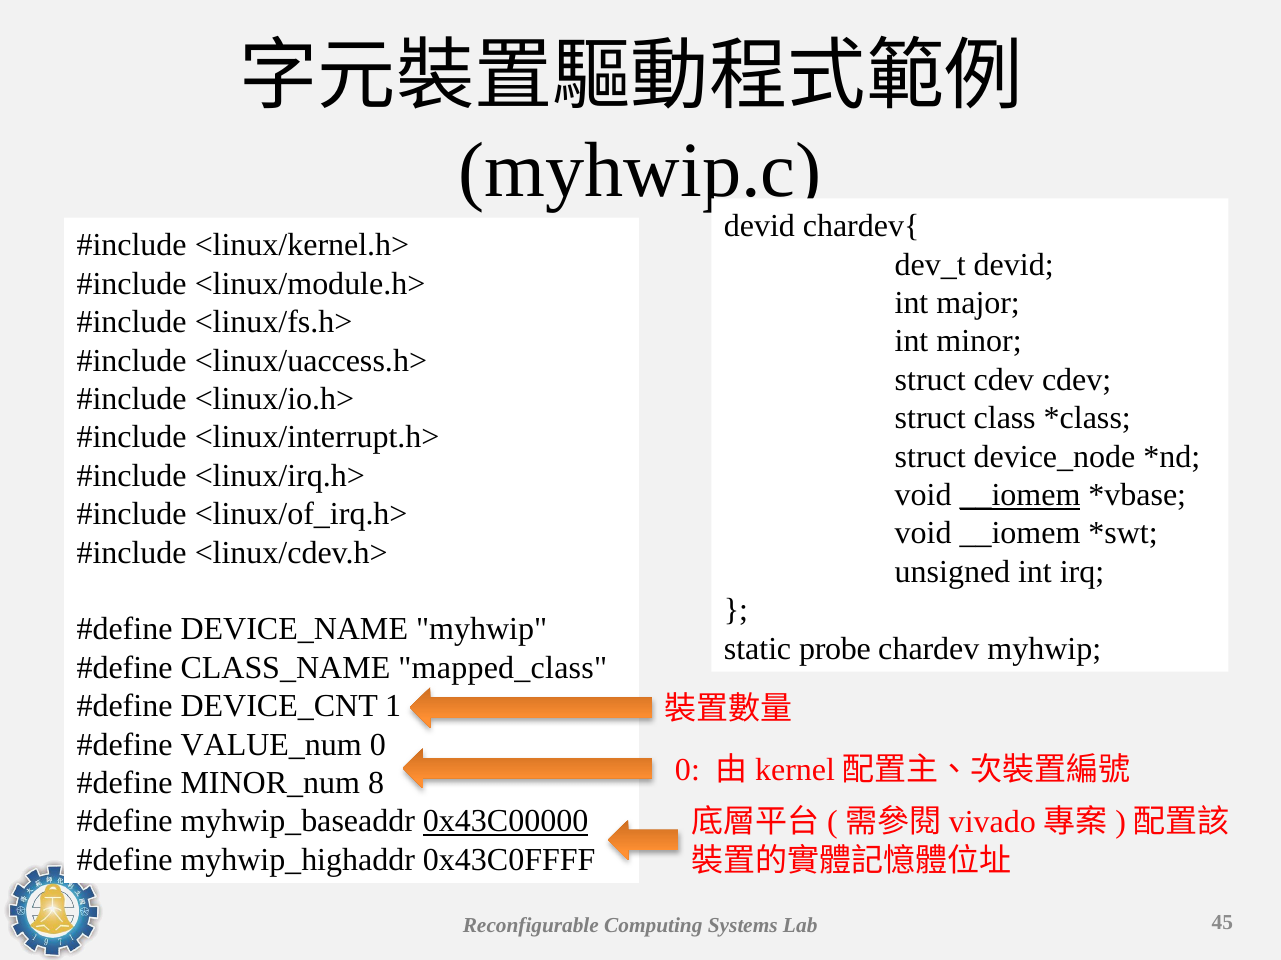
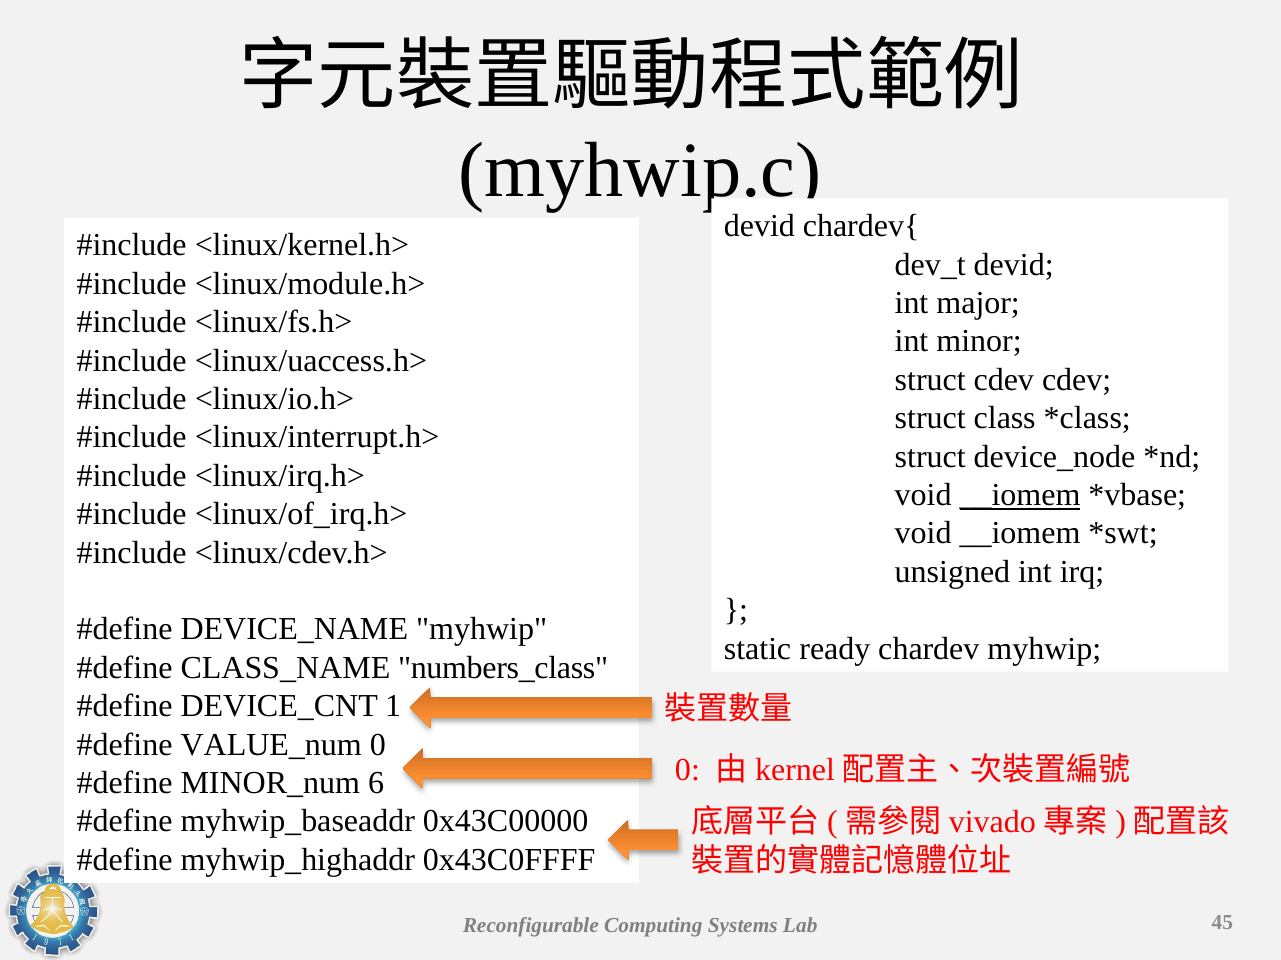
probe: probe -> ready
mapped_class: mapped_class -> numbers_class
8: 8 -> 6
0x43C00000 underline: present -> none
